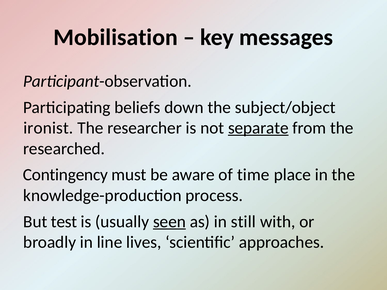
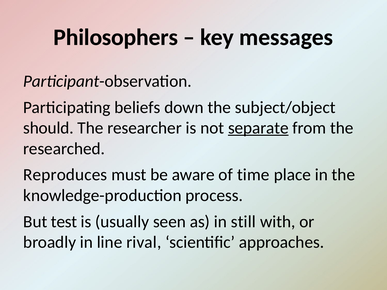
Mobilisation: Mobilisation -> Philosophers
ironist: ironist -> should
Contingency: Contingency -> Reproduces
seen underline: present -> none
lives: lives -> rival
